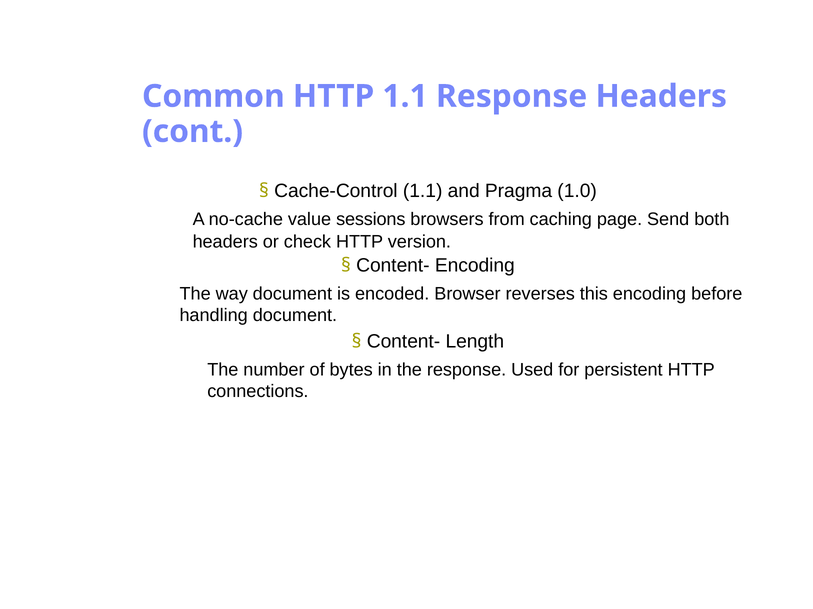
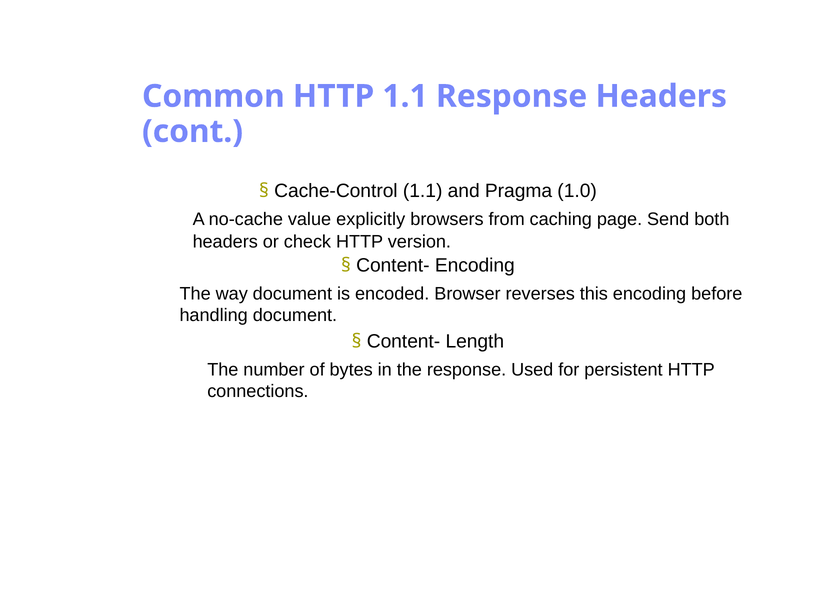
sessions: sessions -> explicitly
